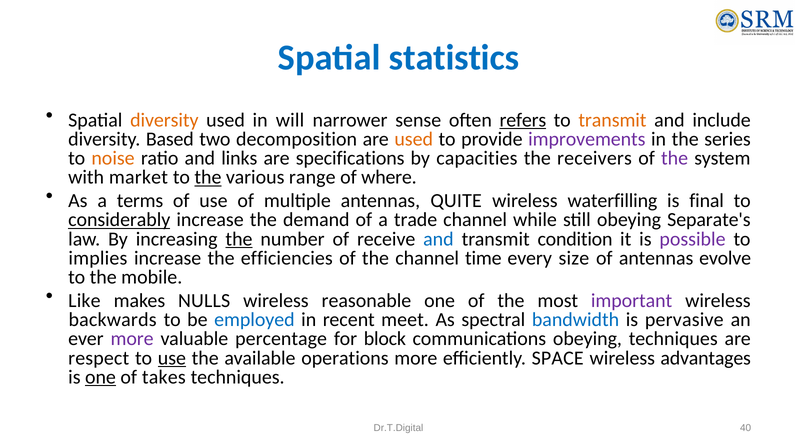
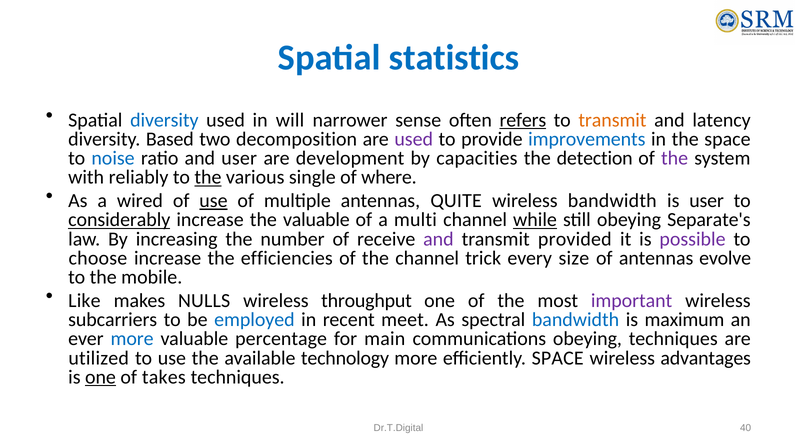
diversity at (164, 120) colour: orange -> blue
include: include -> latency
used at (414, 139) colour: orange -> purple
improvements colour: purple -> blue
the series: series -> space
noise colour: orange -> blue
and links: links -> user
specifications: specifications -> development
receivers: receivers -> detection
market: market -> reliably
range: range -> single
terms: terms -> wired
use at (213, 201) underline: none -> present
wireless waterfilling: waterfilling -> bandwidth
is final: final -> user
the demand: demand -> valuable
trade: trade -> multi
while underline: none -> present
the at (239, 239) underline: present -> none
and at (438, 239) colour: blue -> purple
condition: condition -> provided
implies: implies -> choose
time: time -> trick
reasonable: reasonable -> throughput
backwards: backwards -> subcarriers
pervasive: pervasive -> maximum
more at (132, 339) colour: purple -> blue
block: block -> main
respect: respect -> utilized
use at (172, 358) underline: present -> none
operations: operations -> technology
